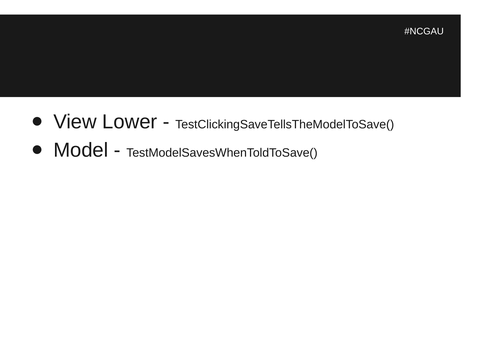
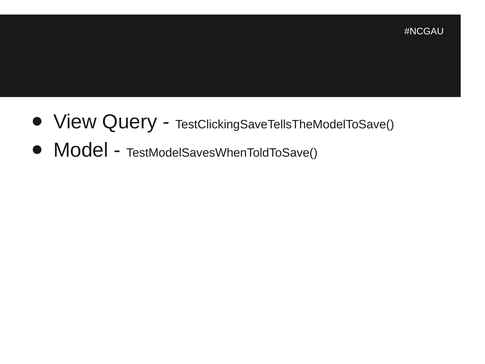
Lower: Lower -> Query
